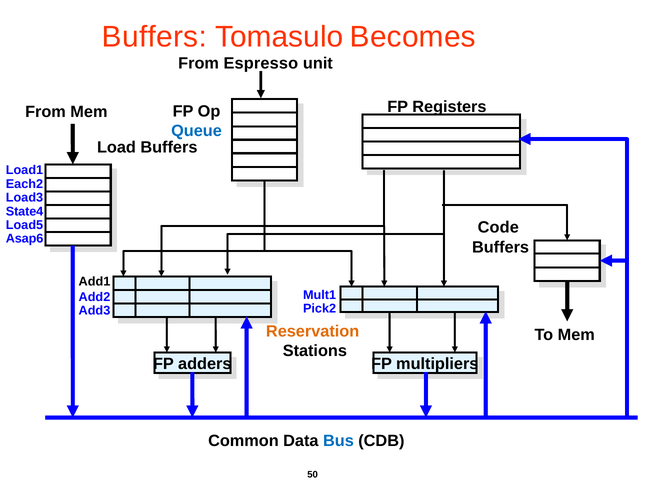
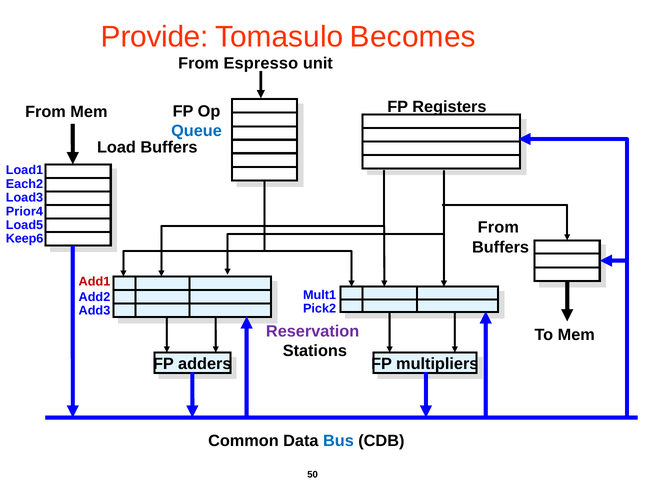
Buffers at (154, 37): Buffers -> Provide
State4: State4 -> Prior4
Code at (498, 228): Code -> From
Asap6: Asap6 -> Keep6
Add1 colour: black -> red
Reservation colour: orange -> purple
